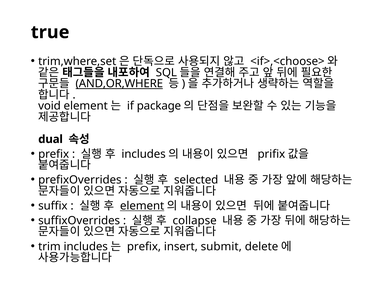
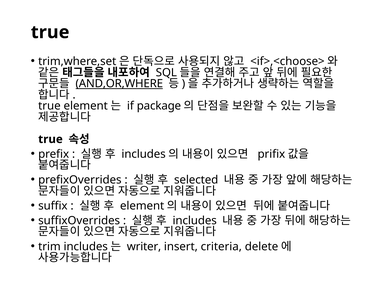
void at (49, 106): void -> true
dual at (51, 139): dual -> true
element at (142, 206) underline: present -> none
collapse at (195, 221): collapse -> includes
prefix at (144, 247): prefix -> writer
submit: submit -> criteria
